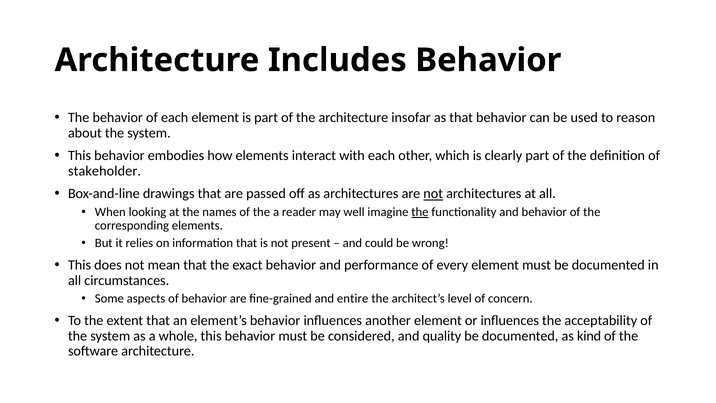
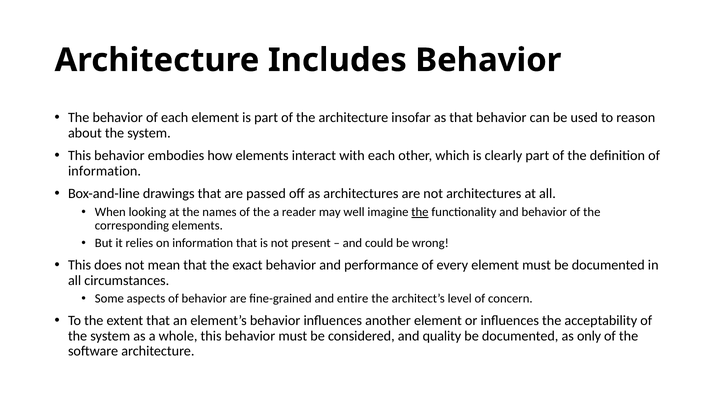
stakeholder at (105, 171): stakeholder -> information
not at (433, 194) underline: present -> none
kind: kind -> only
